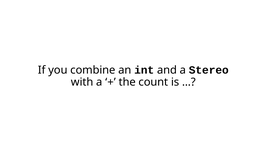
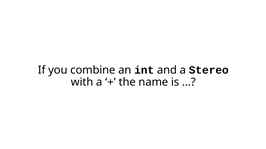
count: count -> name
